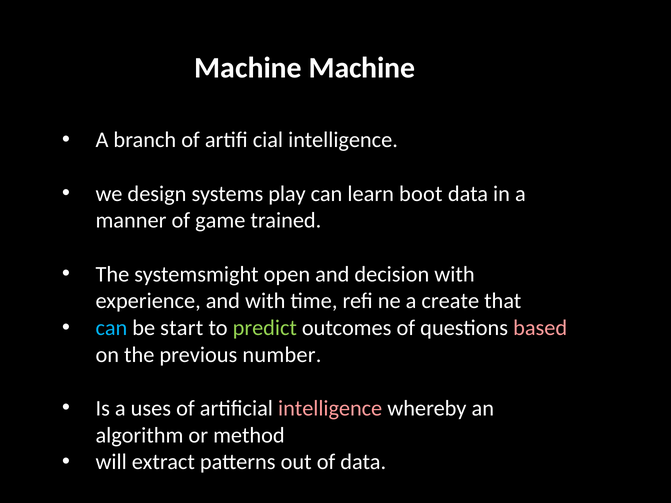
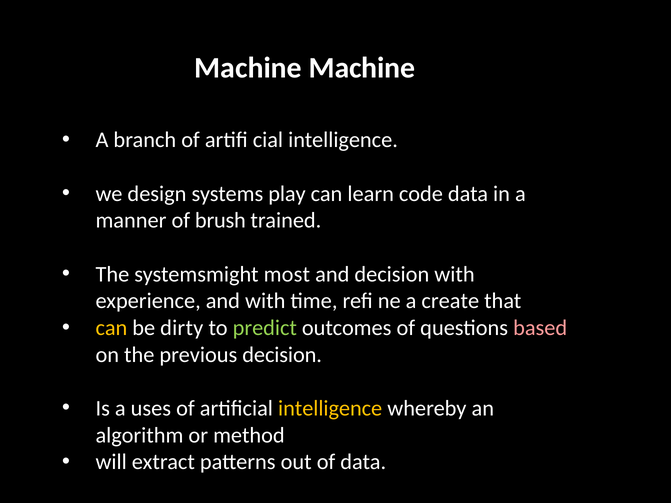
boot: boot -> code
game: game -> brush
open: open -> most
can at (111, 328) colour: light blue -> yellow
start: start -> dirty
previous number: number -> decision
intelligence at (330, 409) colour: pink -> yellow
